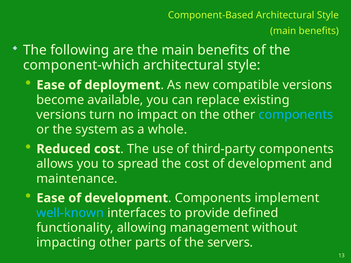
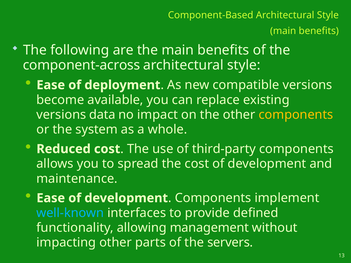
component-which: component-which -> component-across
turn: turn -> data
components at (296, 115) colour: light blue -> yellow
